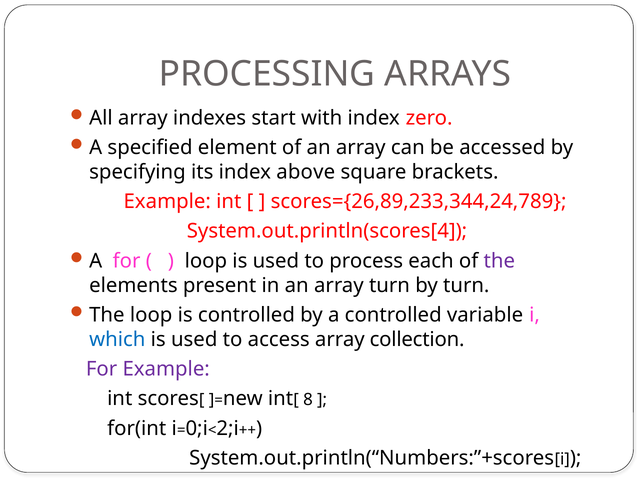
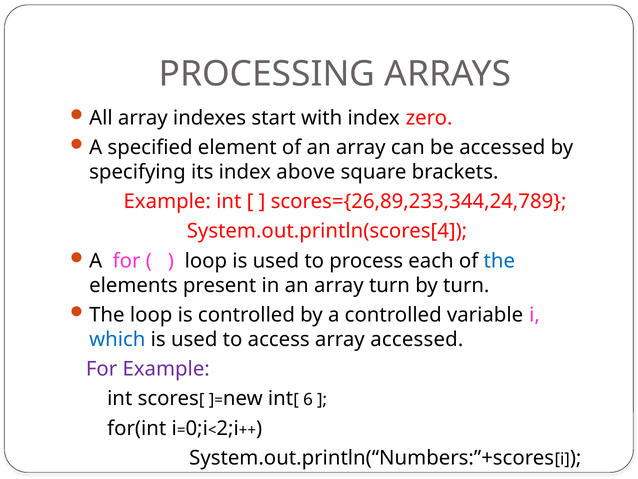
the at (499, 261) colour: purple -> blue
array collection: collection -> accessed
8: 8 -> 6
